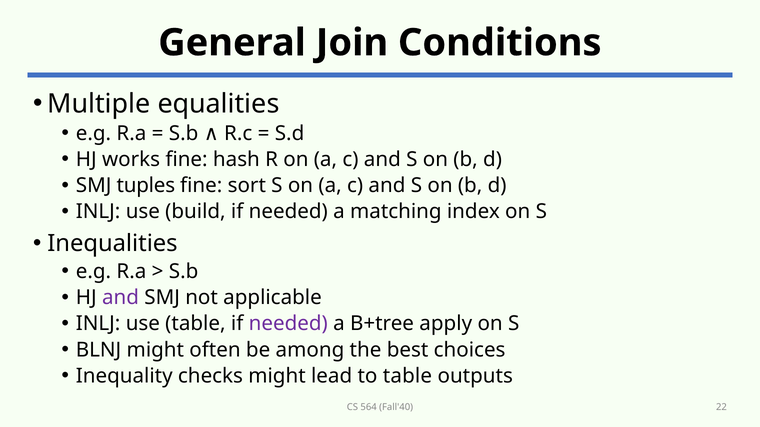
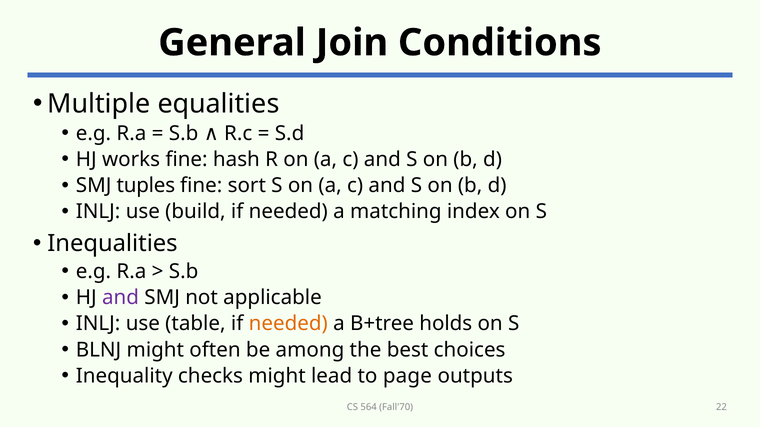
needed at (288, 324) colour: purple -> orange
apply: apply -> holds
to table: table -> page
Fall'40: Fall'40 -> Fall'70
